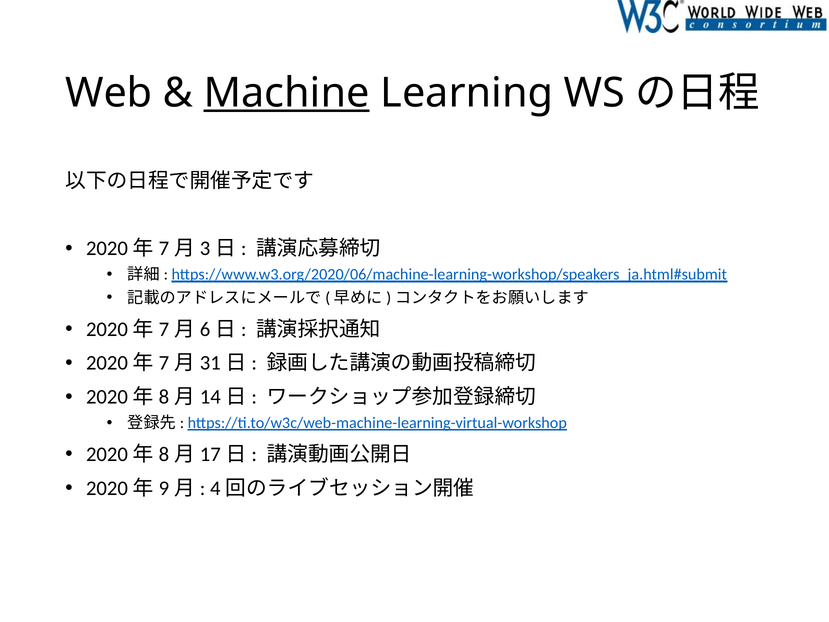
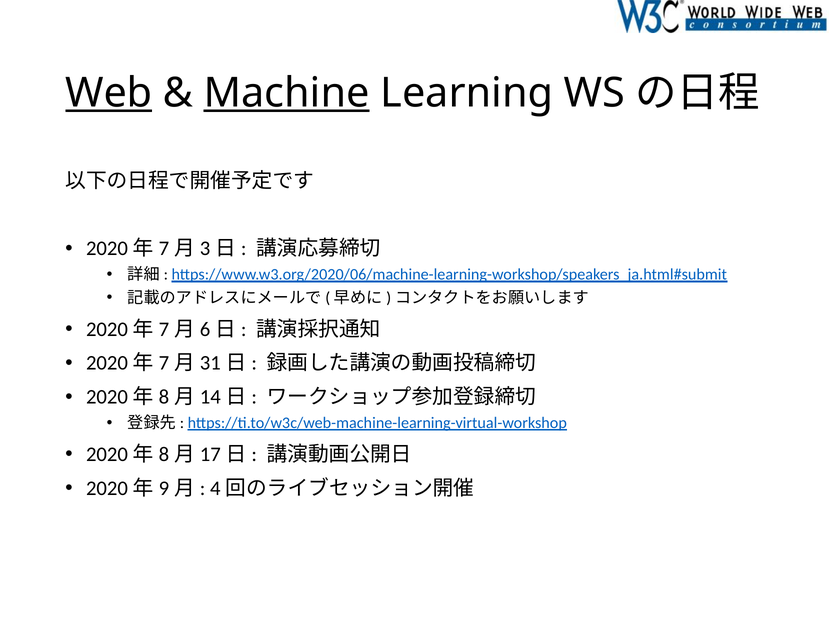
Web underline: none -> present
